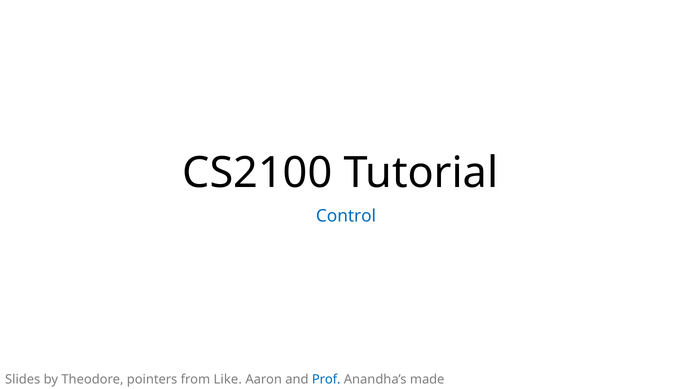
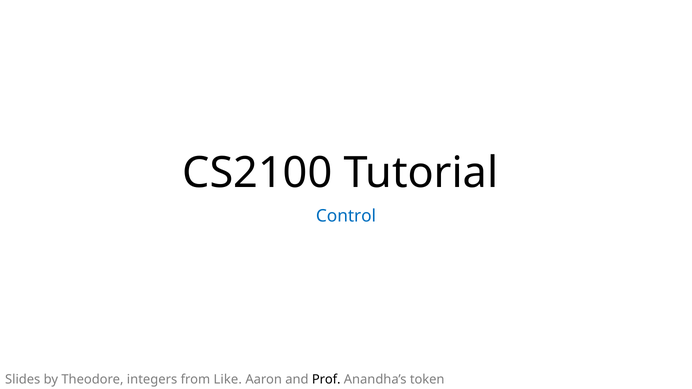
pointers: pointers -> integers
Prof colour: blue -> black
made: made -> token
